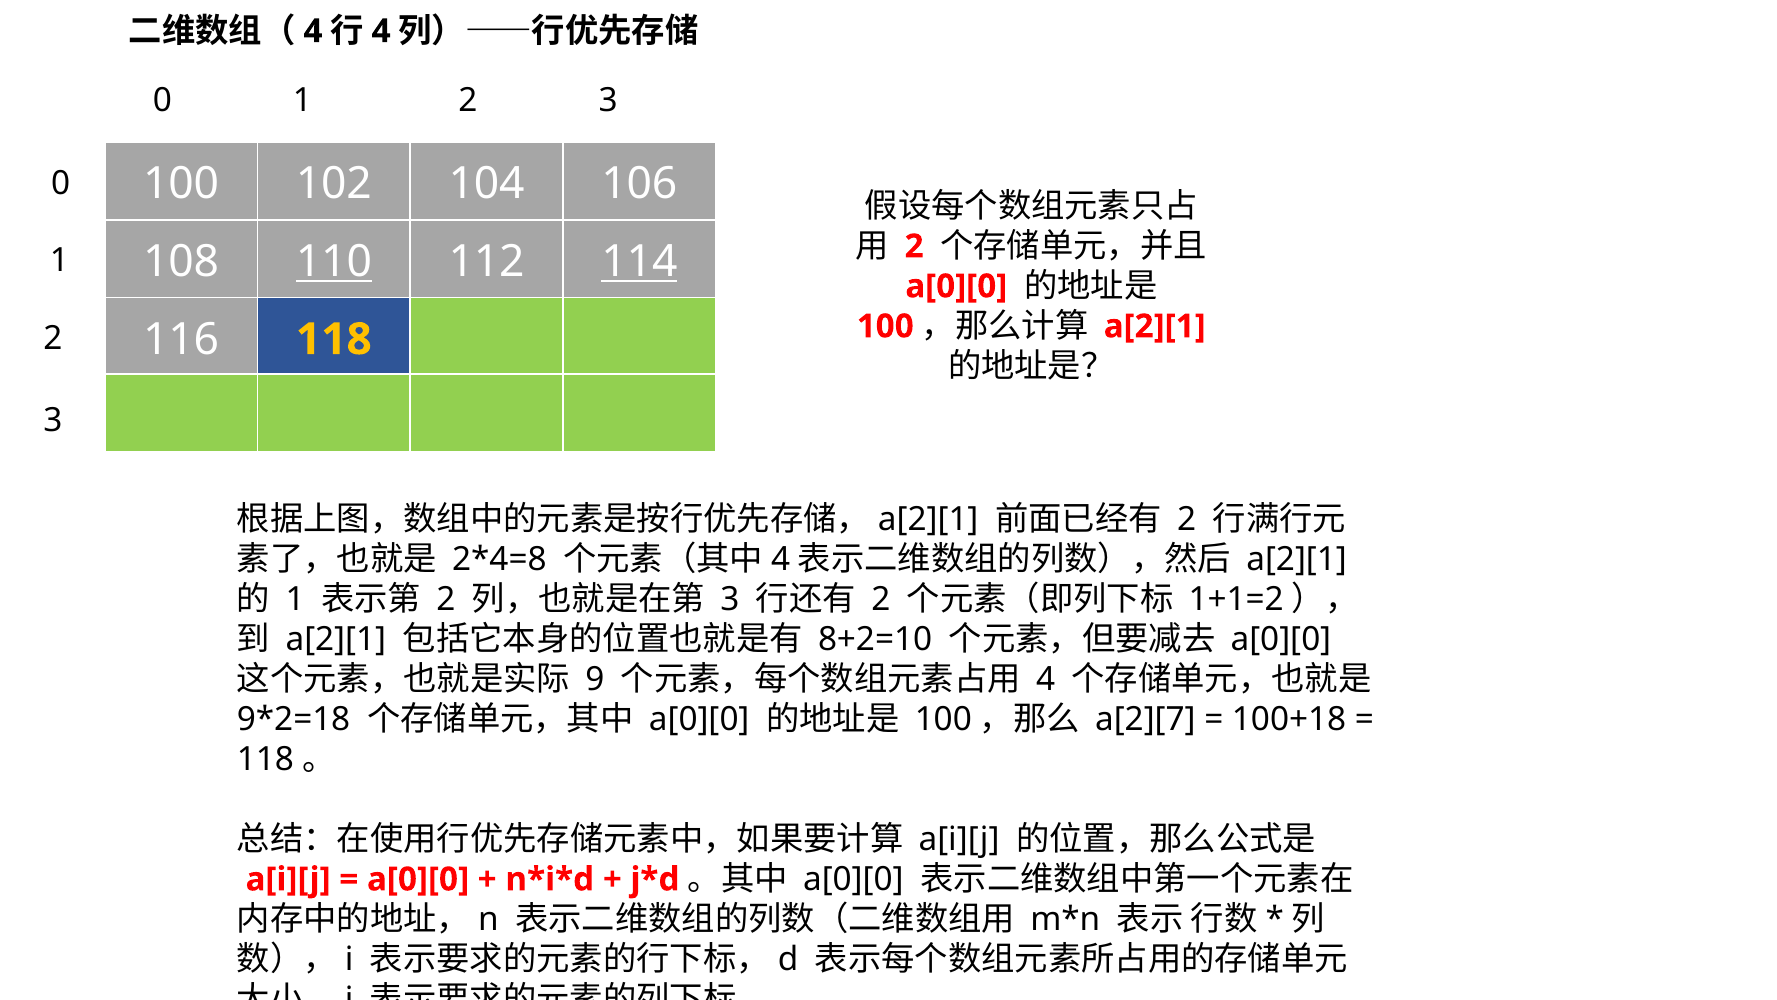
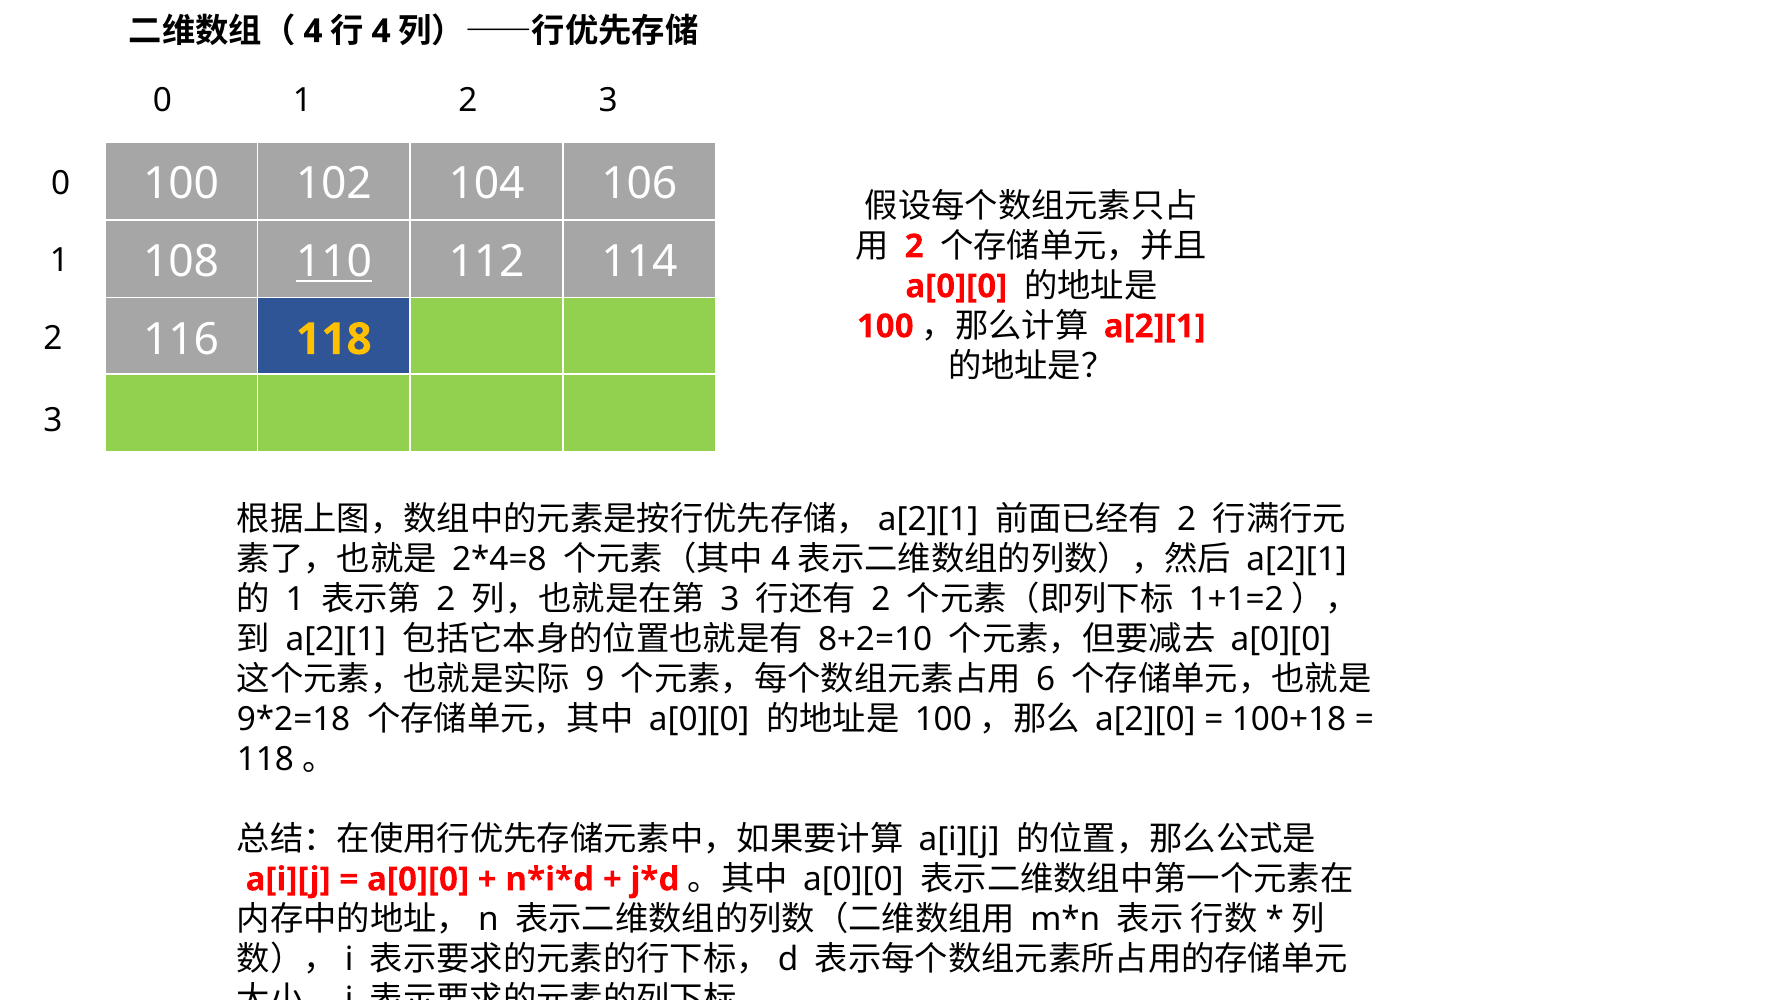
114 underline: present -> none
4 at (1046, 679): 4 -> 6
a[2][7: a[2][7 -> a[2][0
